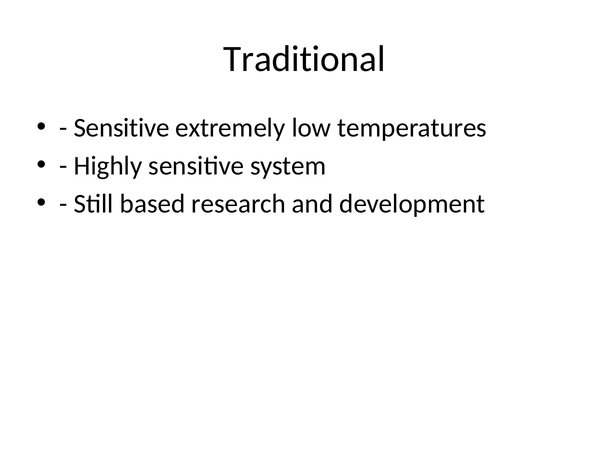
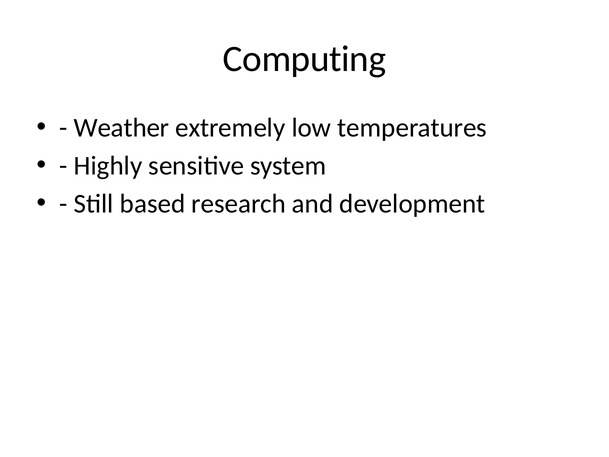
Traditional: Traditional -> Computing
Sensitive at (122, 128): Sensitive -> Weather
